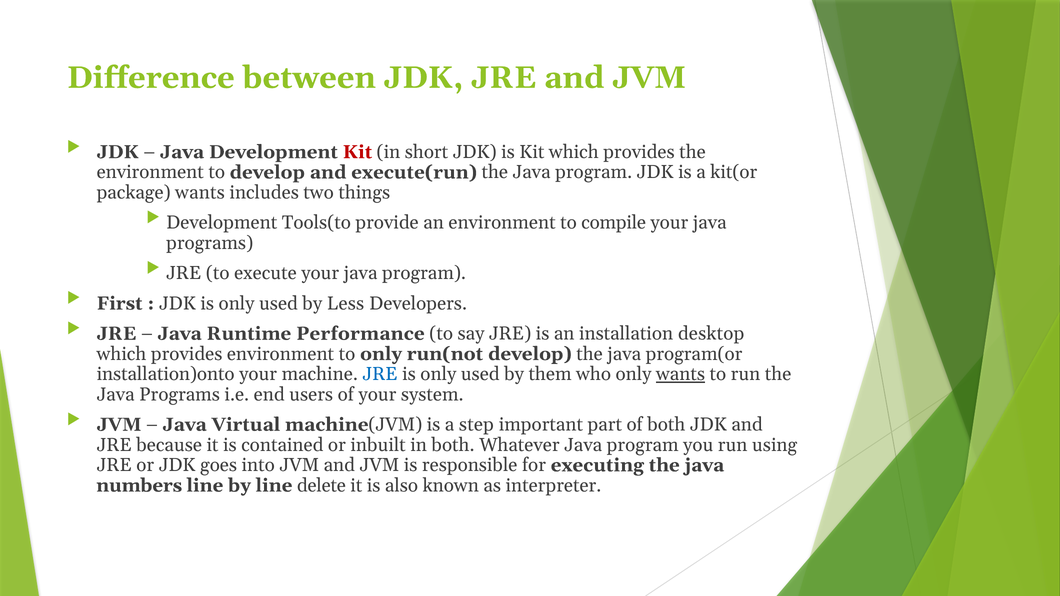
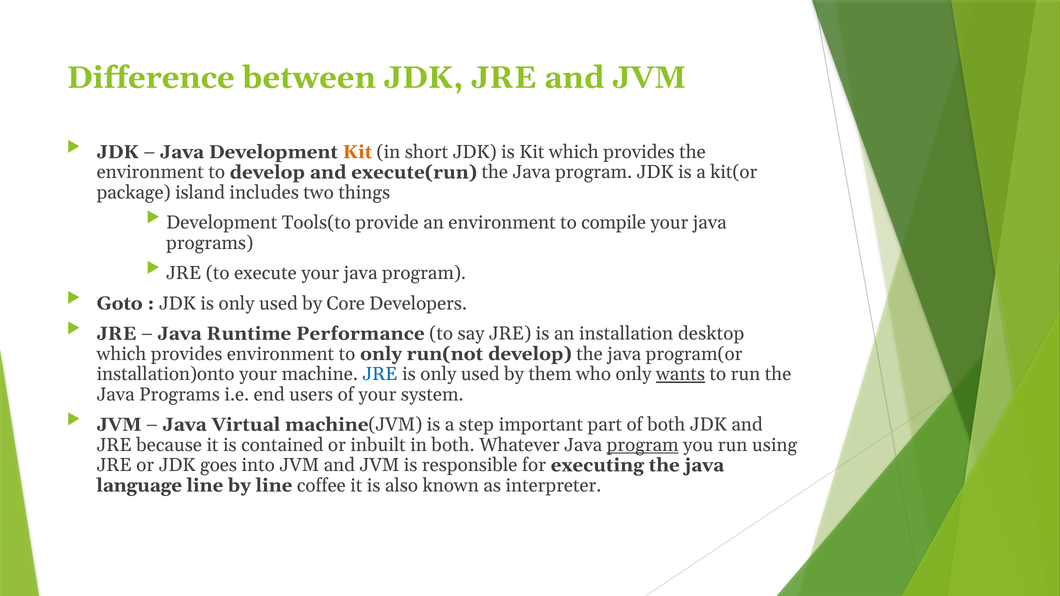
Kit at (357, 152) colour: red -> orange
package wants: wants -> island
First: First -> Goto
Less: Less -> Core
program at (643, 445) underline: none -> present
numbers: numbers -> language
delete: delete -> coffee
